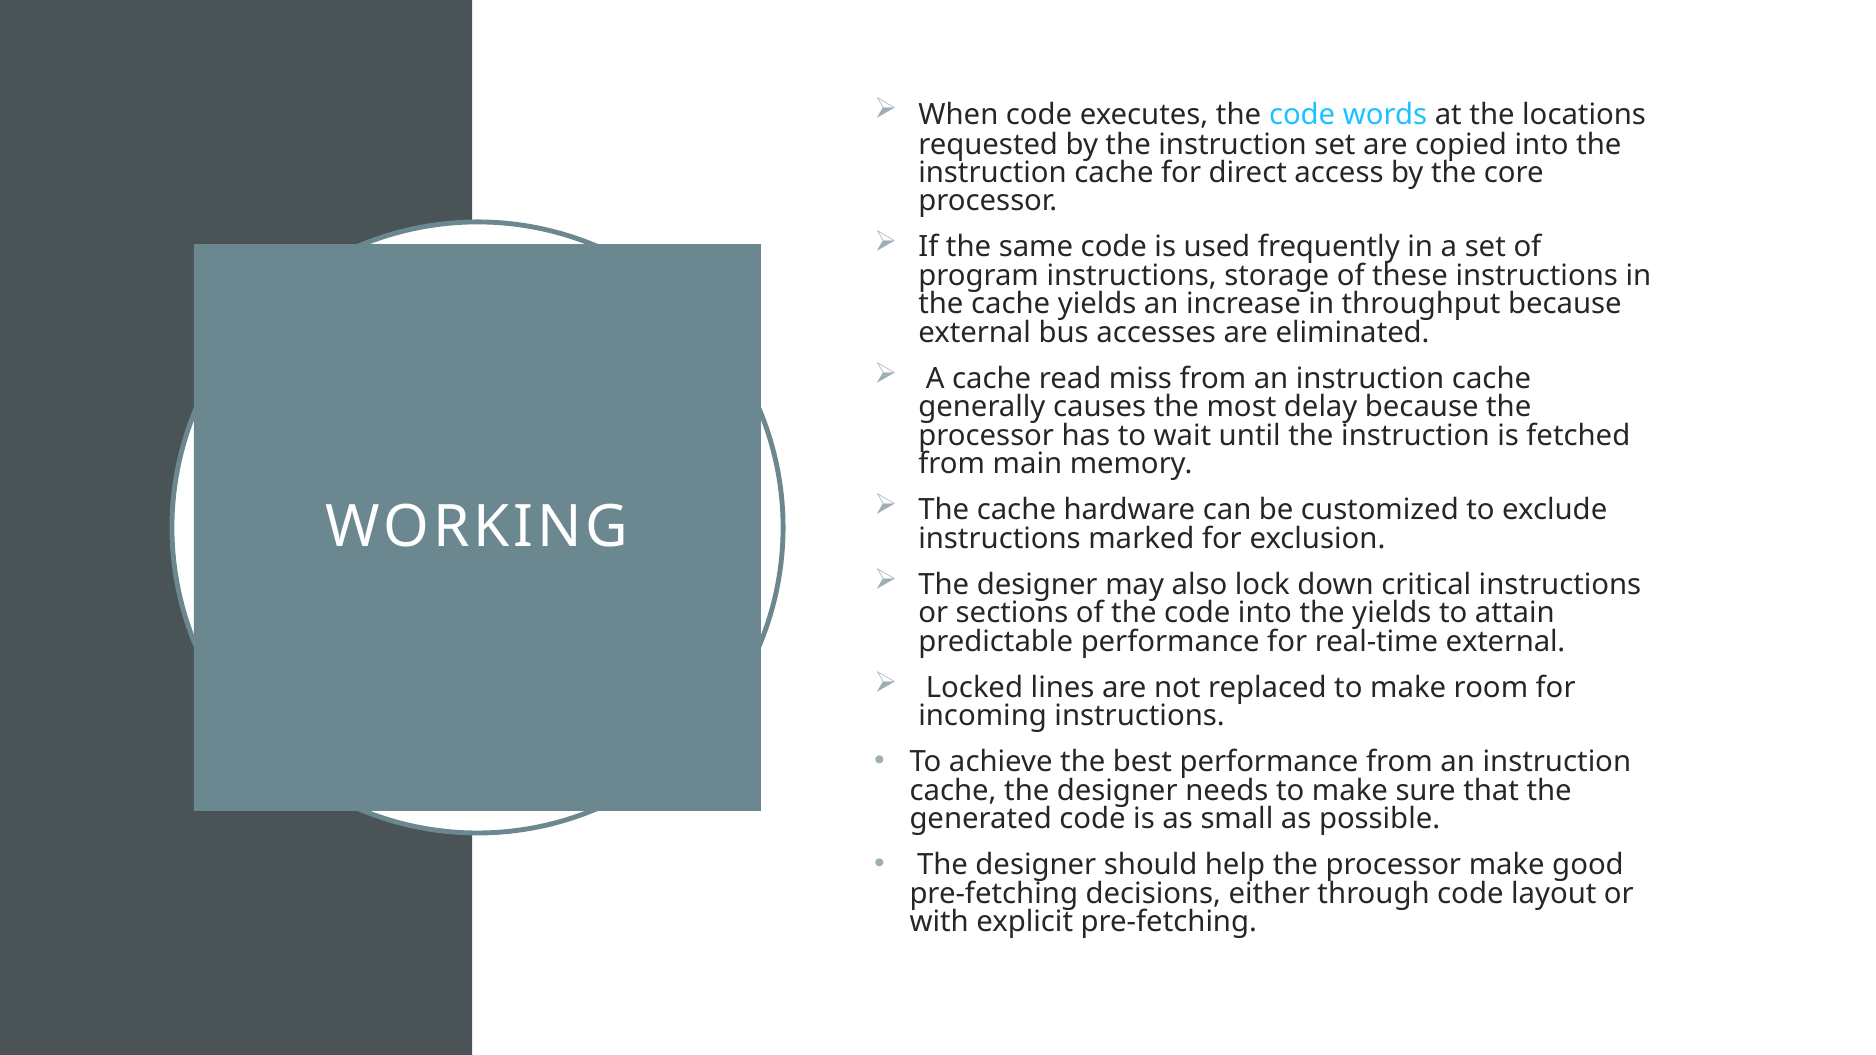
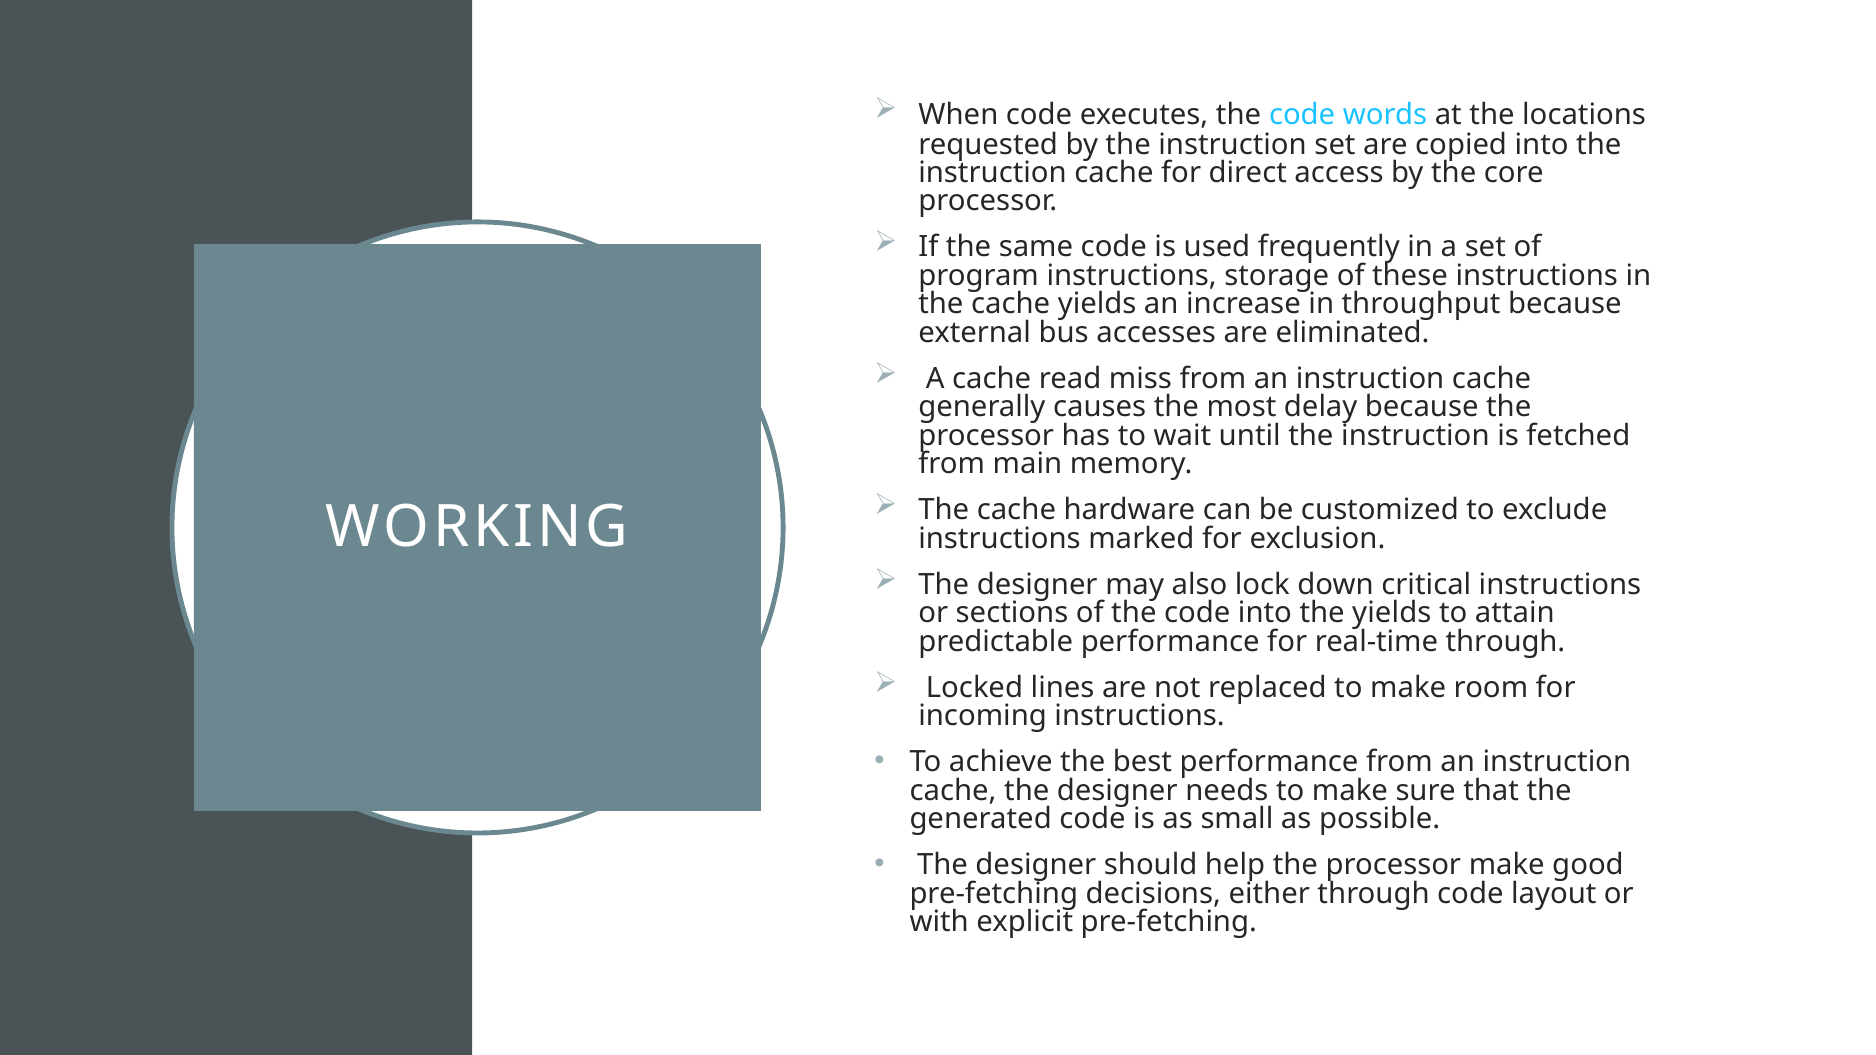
real-time external: external -> through
